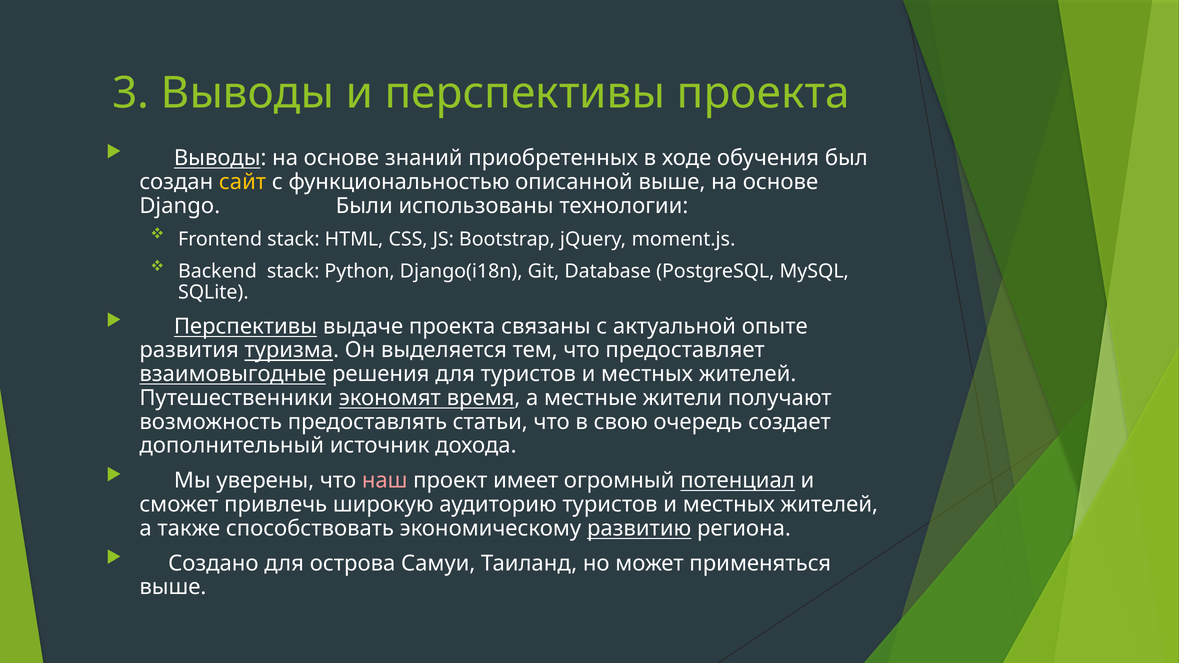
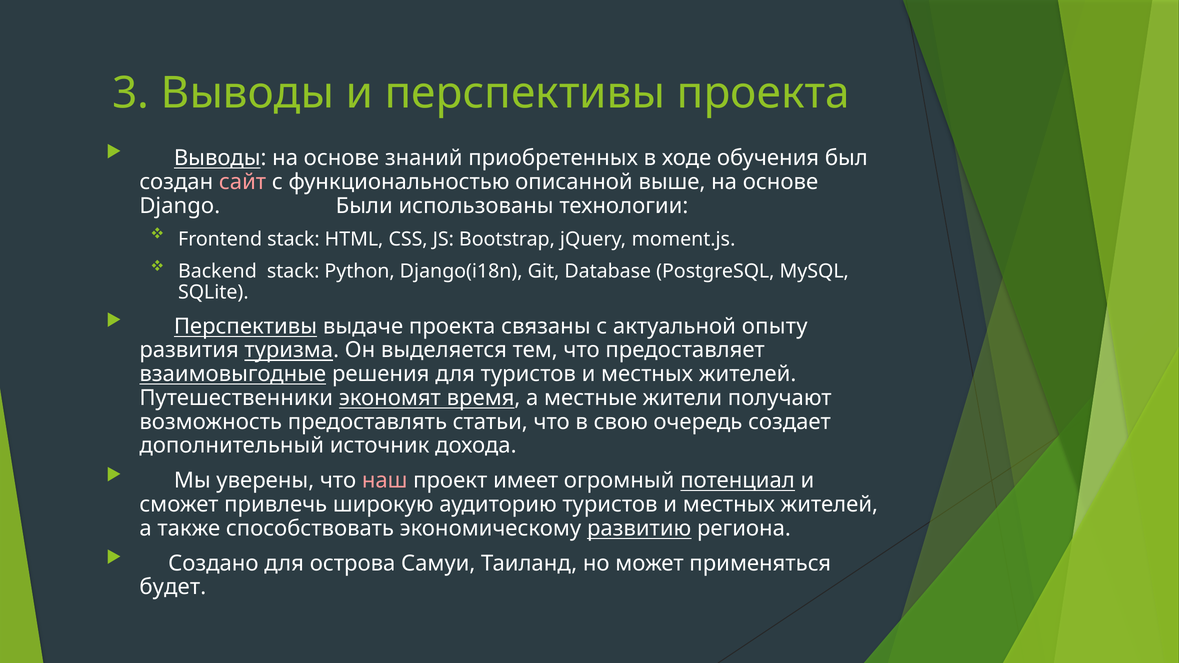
сайт colour: yellow -> pink
опыте: опыте -> опыту
выше at (173, 587): выше -> будет
